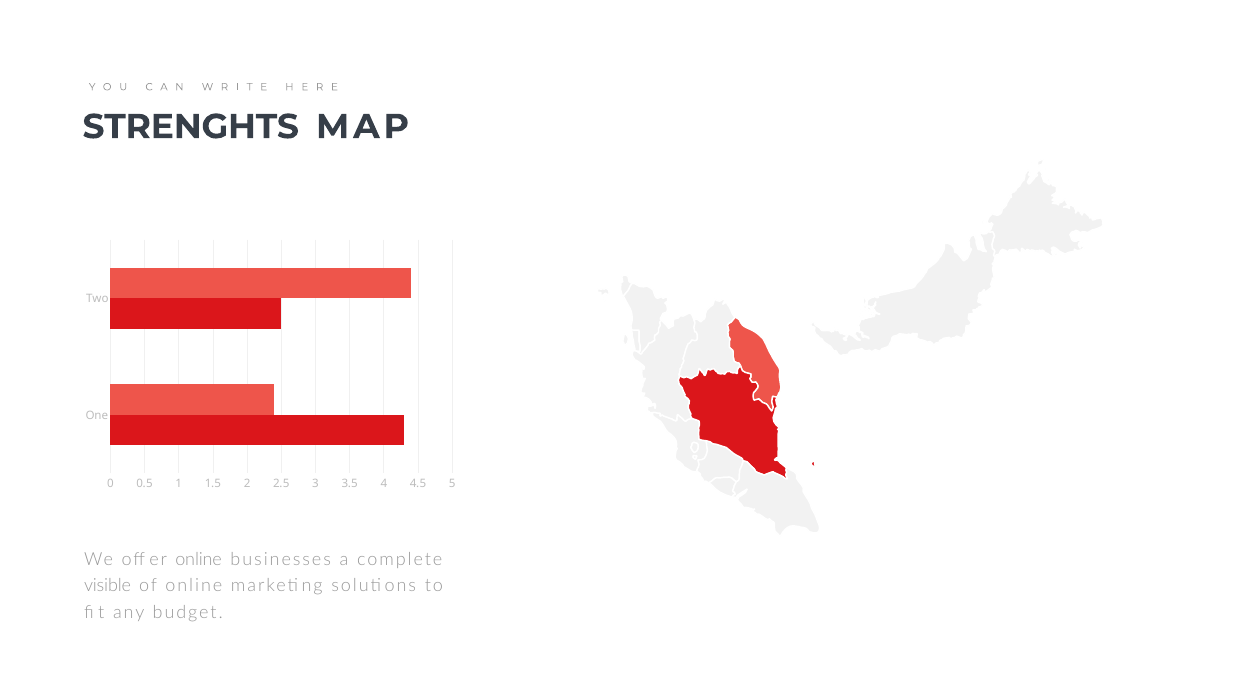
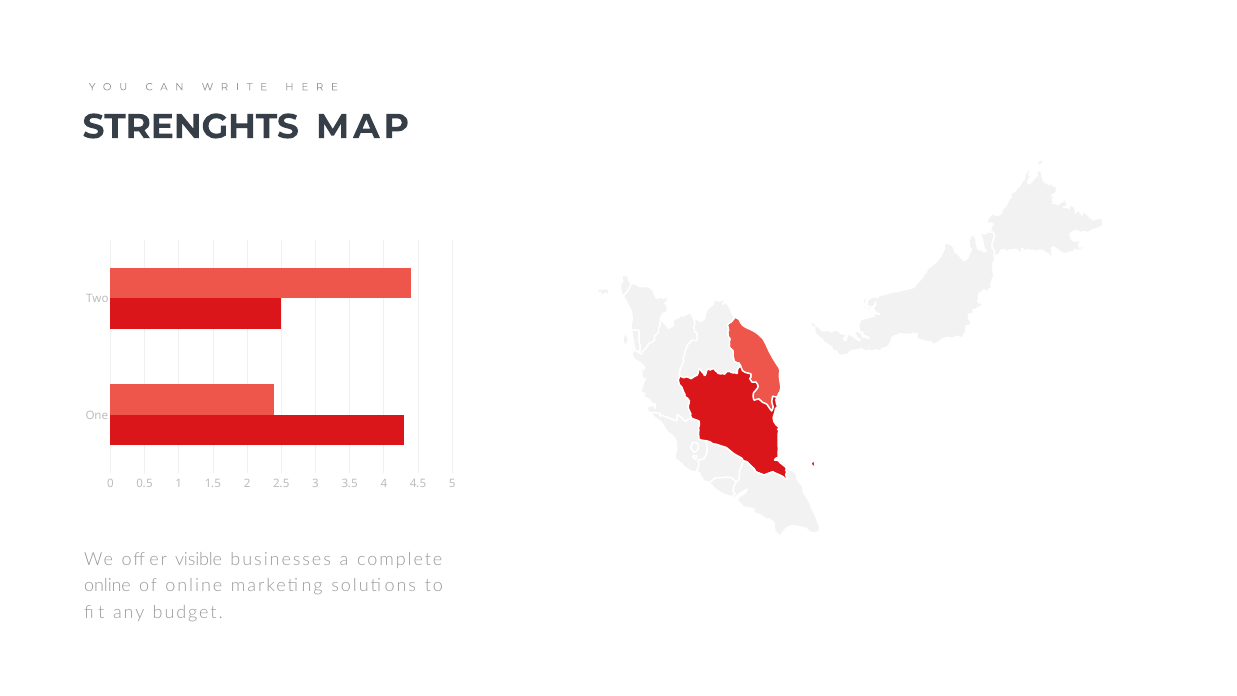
offer online: online -> visible
visible at (108, 586): visible -> online
